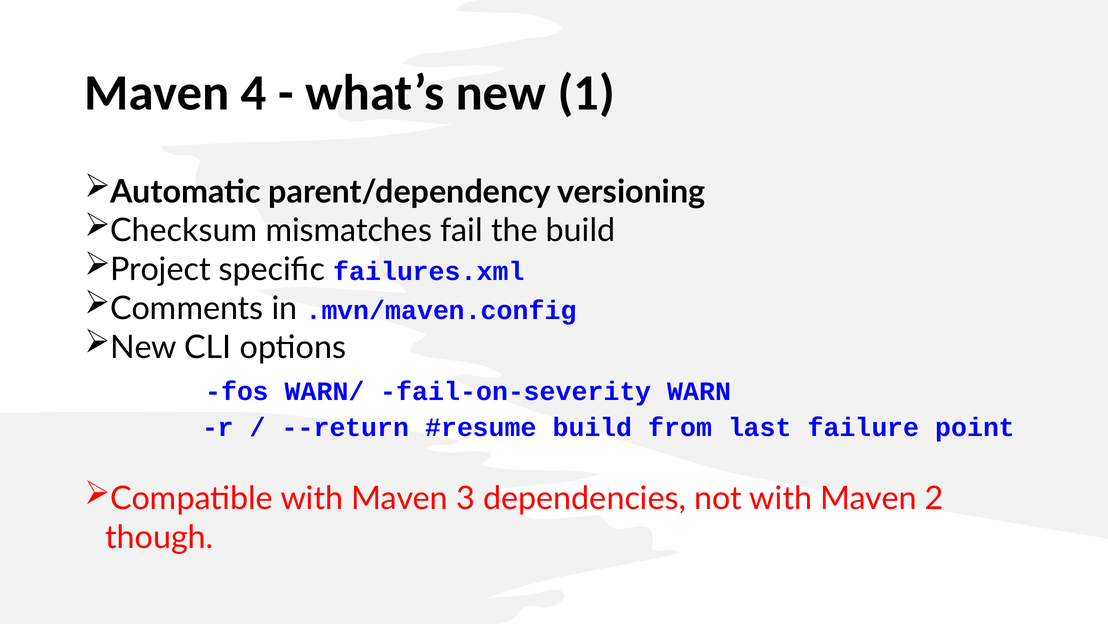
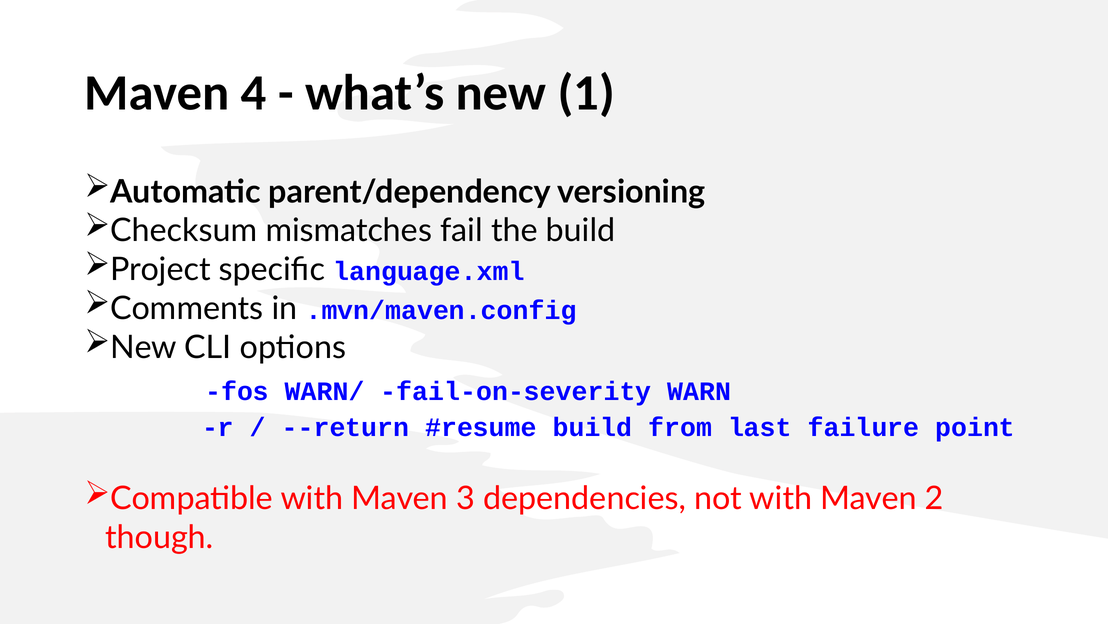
failures.xml: failures.xml -> language.xml
